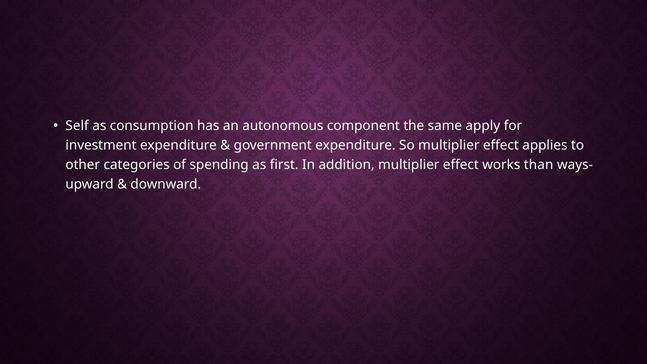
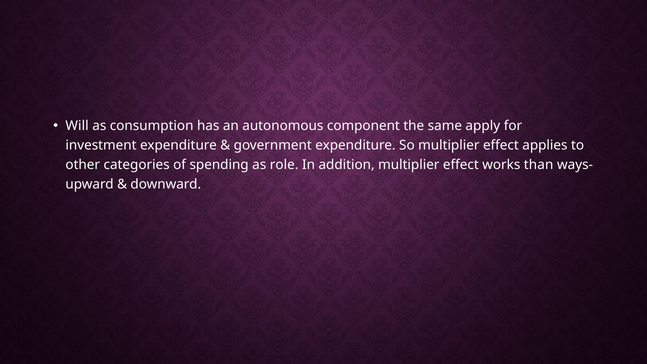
Self: Self -> Will
first: first -> role
